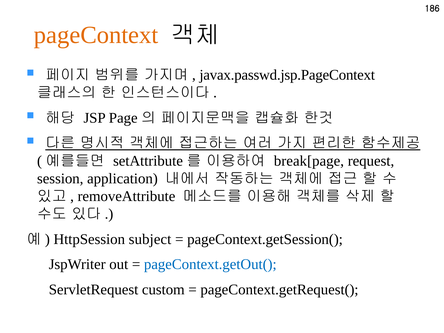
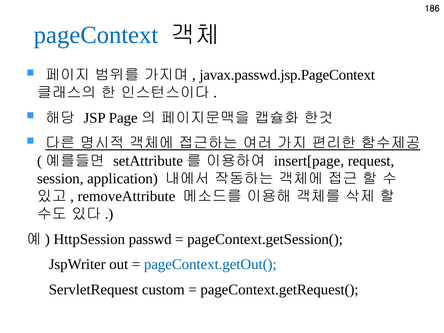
pageContext colour: orange -> blue
break[page: break[page -> insert[page
subject: subject -> passwd
